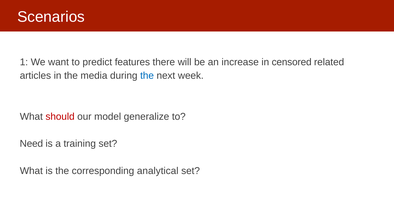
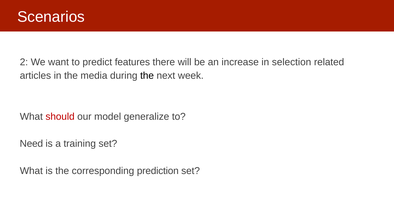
1: 1 -> 2
censored: censored -> selection
the at (147, 76) colour: blue -> black
analytical: analytical -> prediction
